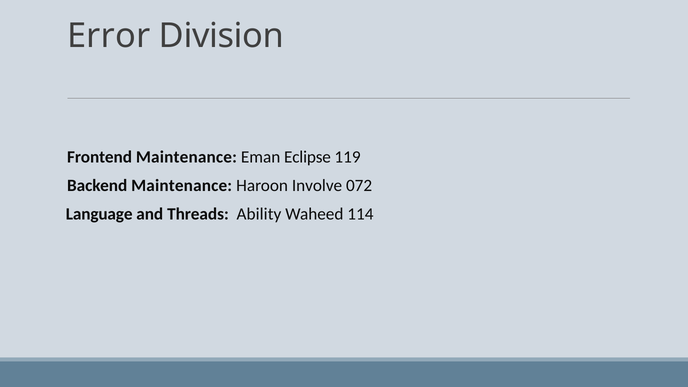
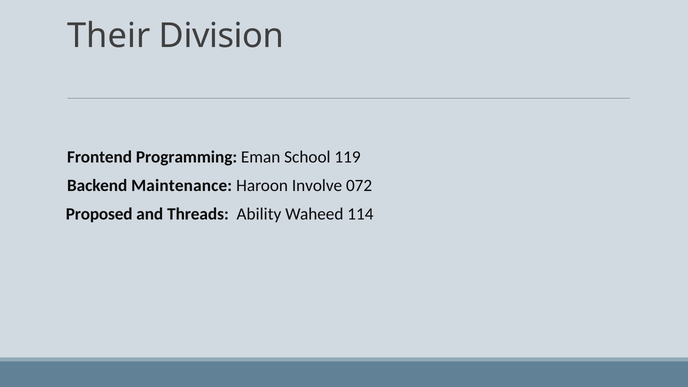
Error: Error -> Their
Frontend Maintenance: Maintenance -> Programming
Eclipse: Eclipse -> School
Language: Language -> Proposed
